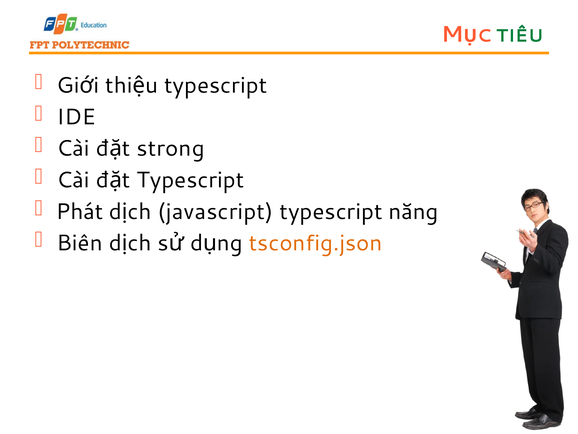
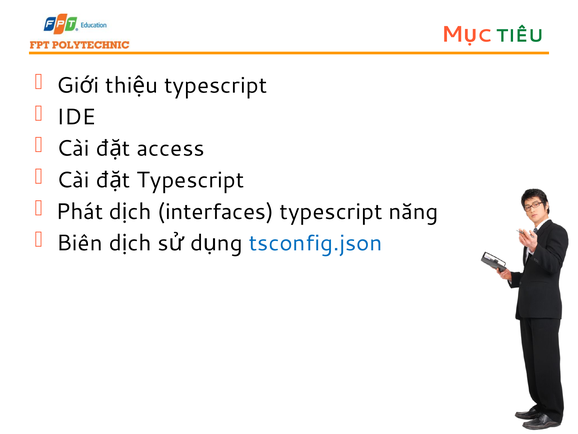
strong: strong -> access
javascript: javascript -> interfaces
tsconfig.json colour: orange -> blue
